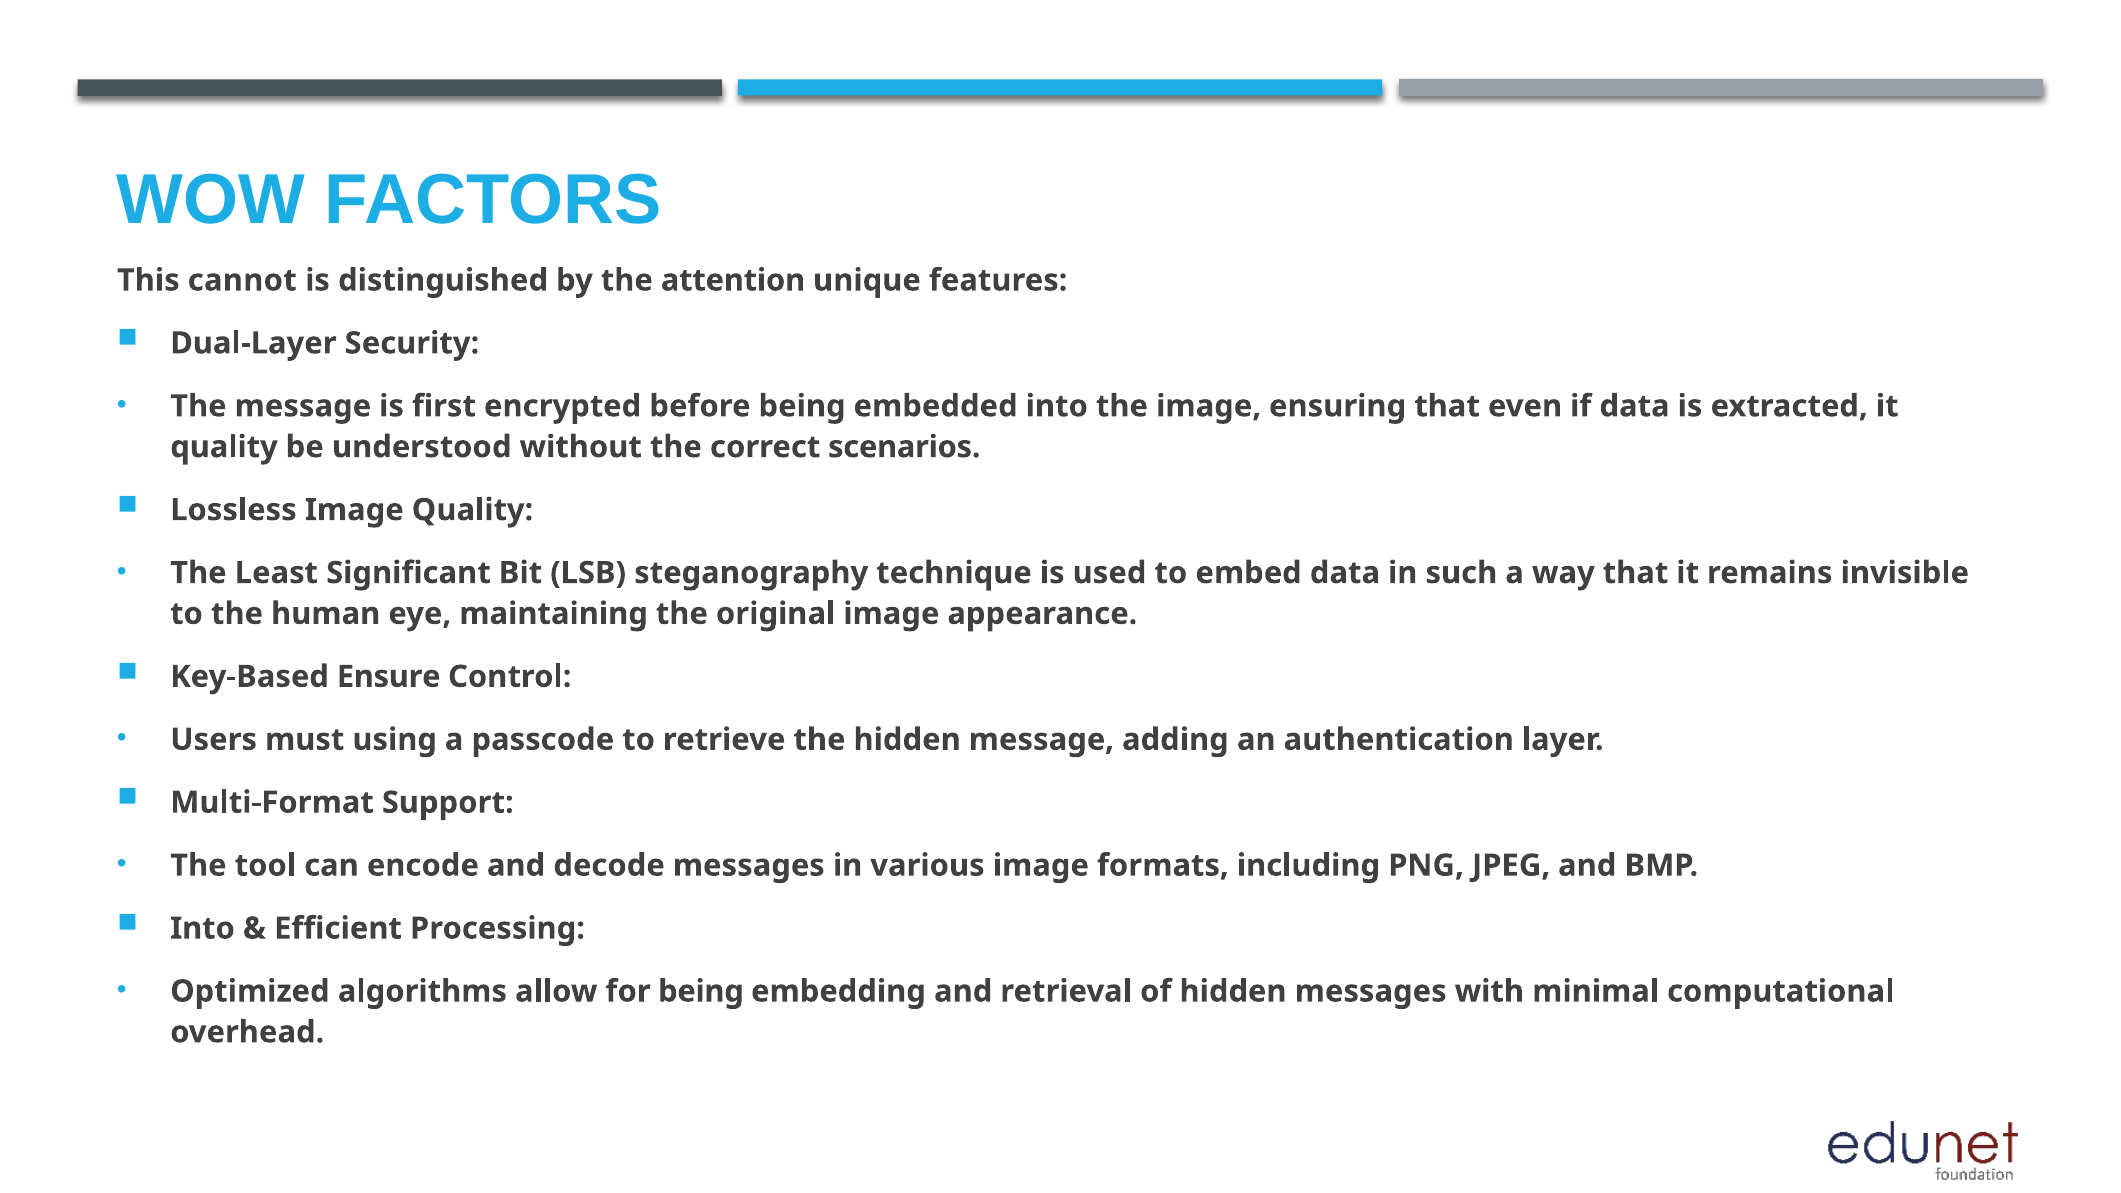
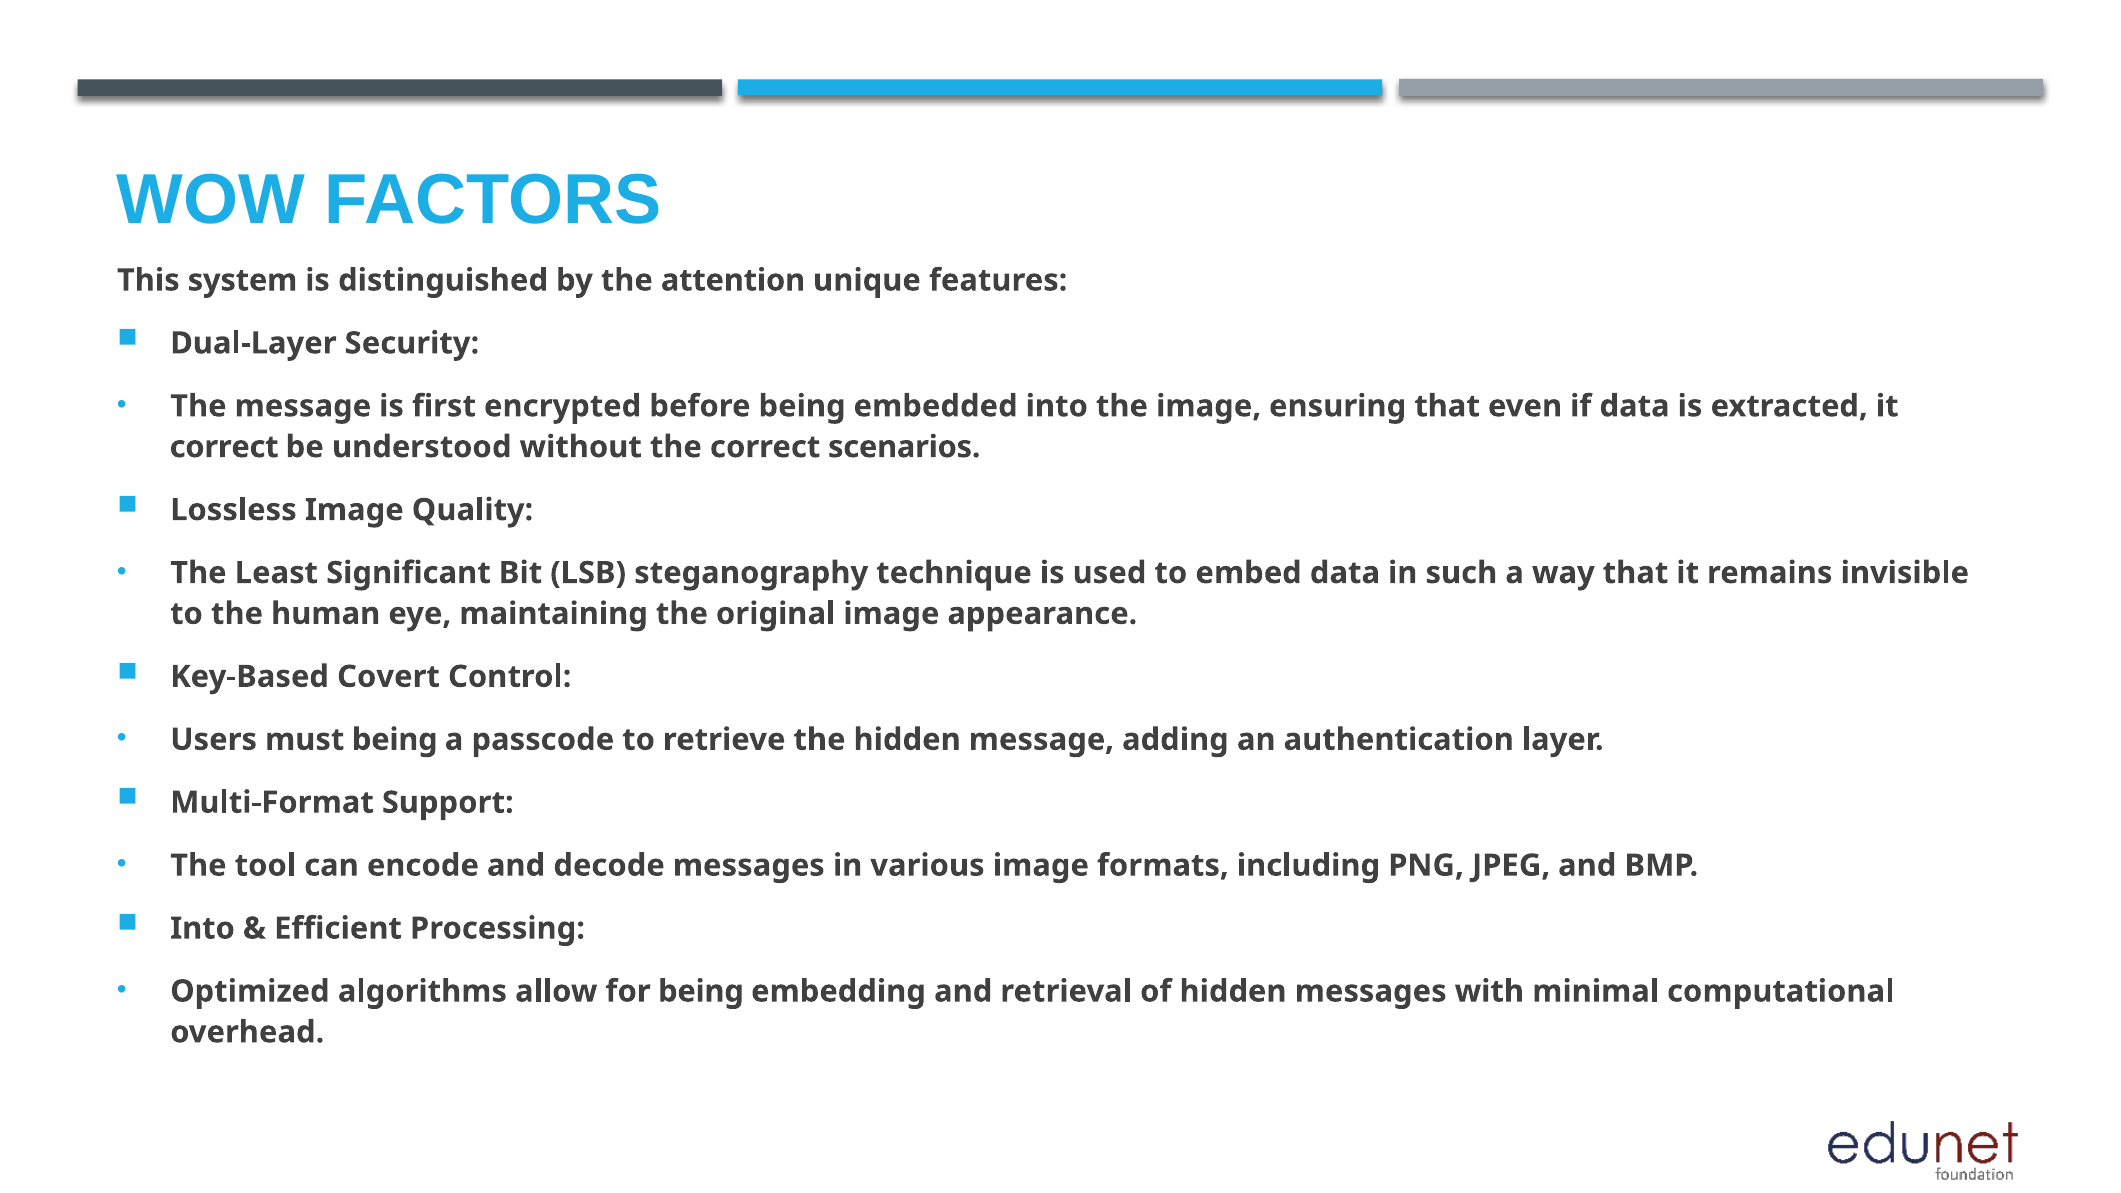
cannot: cannot -> system
quality at (224, 447): quality -> correct
Ensure: Ensure -> Covert
must using: using -> being
